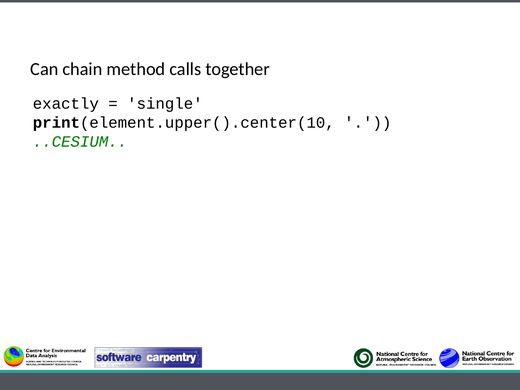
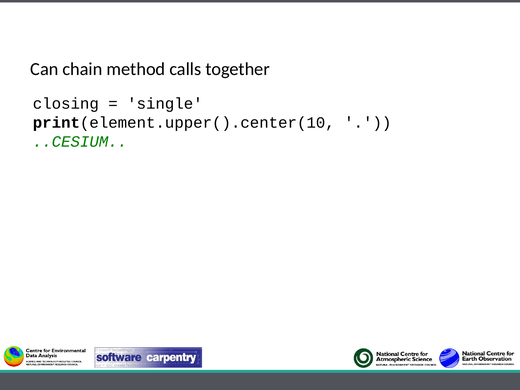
exactly: exactly -> closing
